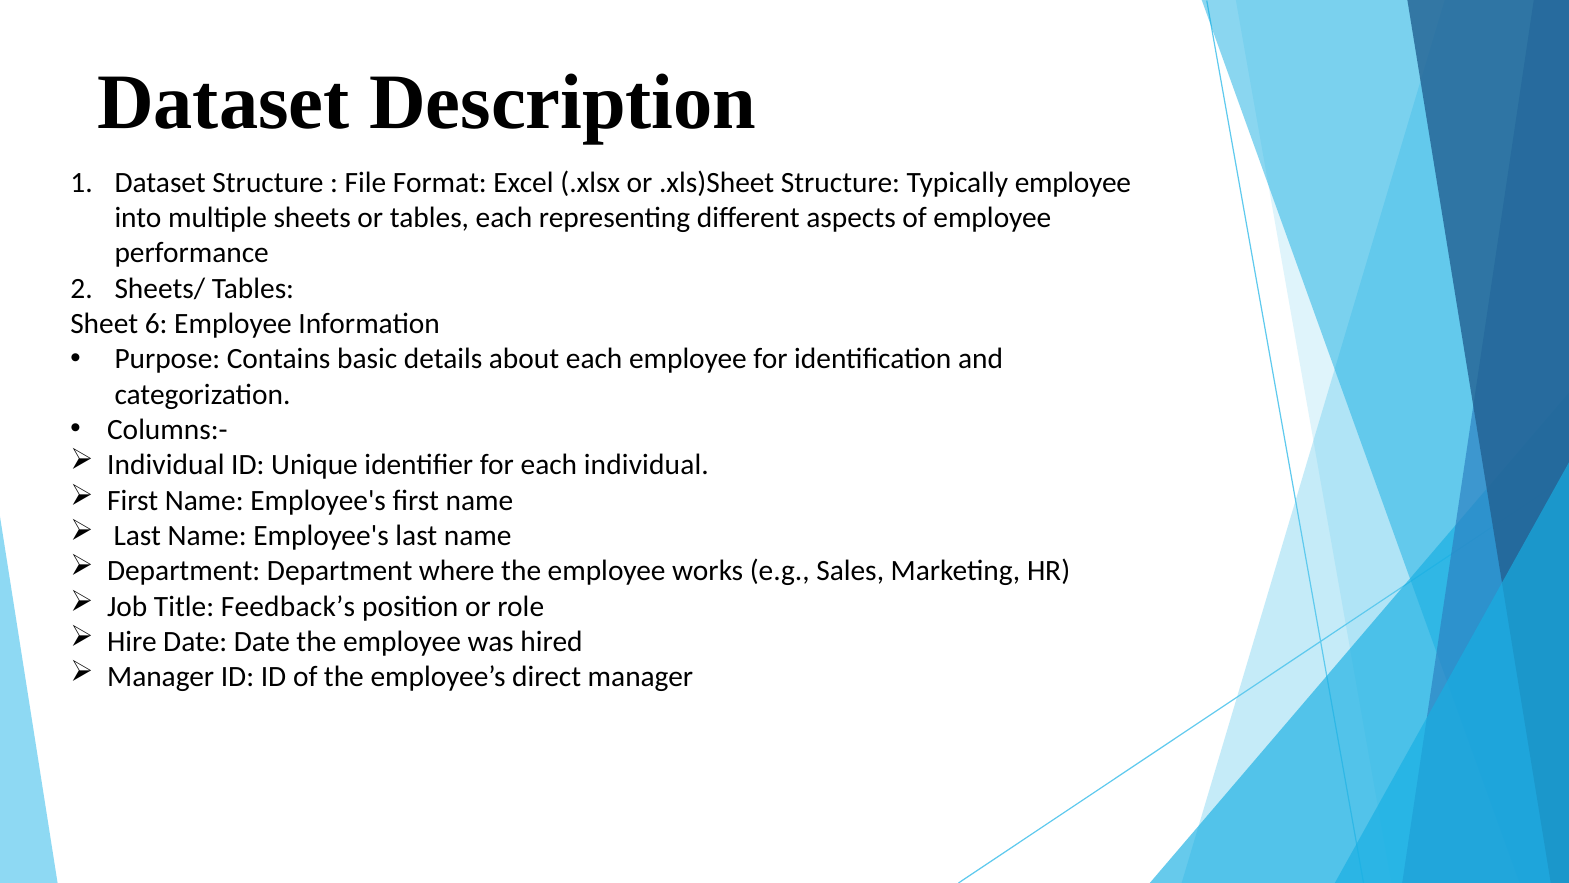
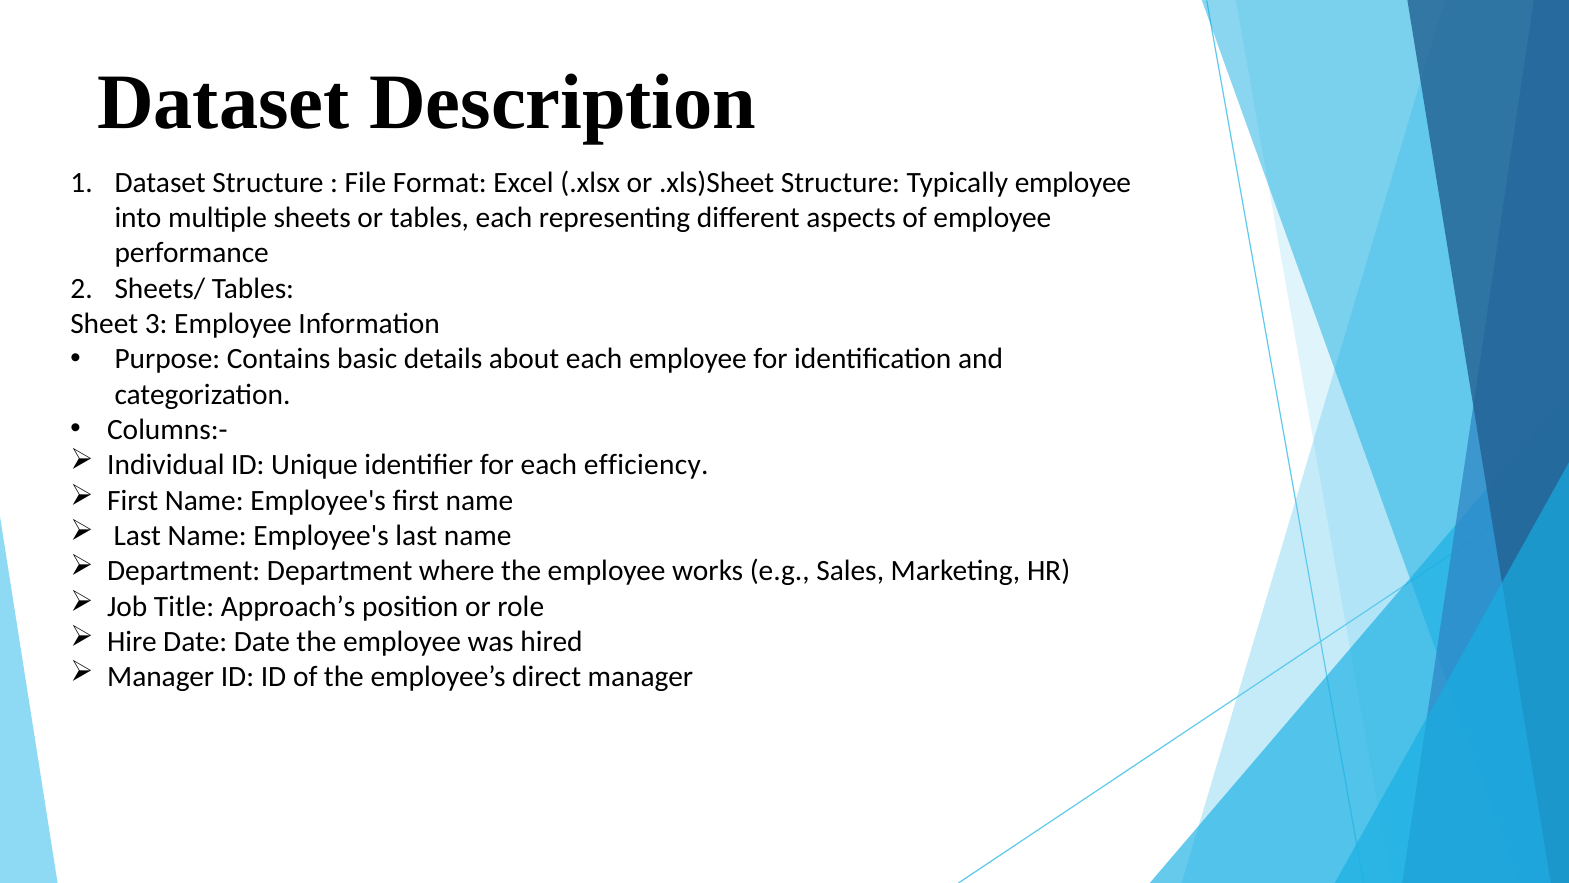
6: 6 -> 3
each individual: individual -> efficiency
Feedback’s: Feedback’s -> Approach’s
